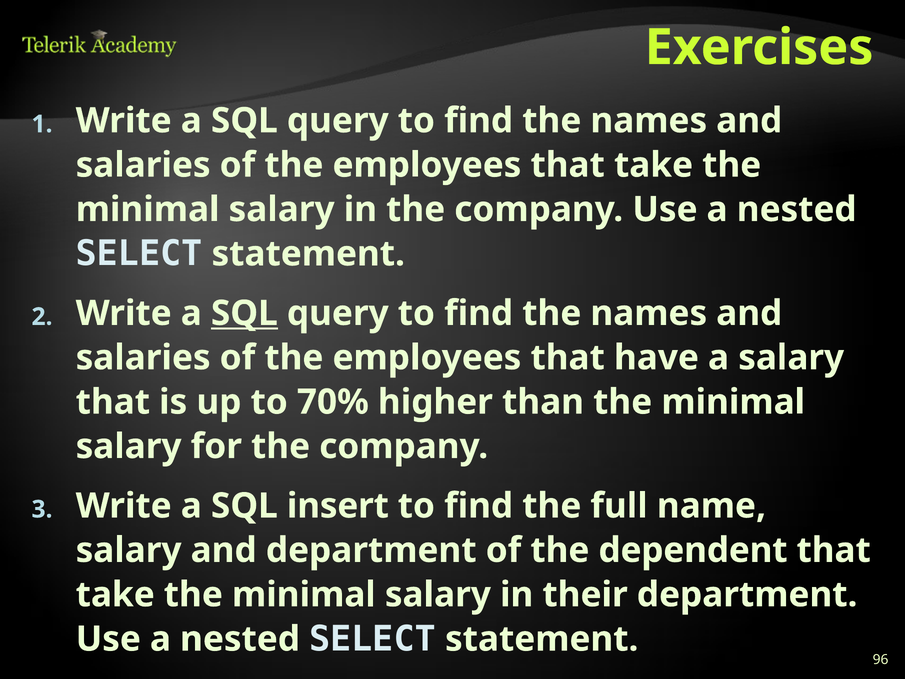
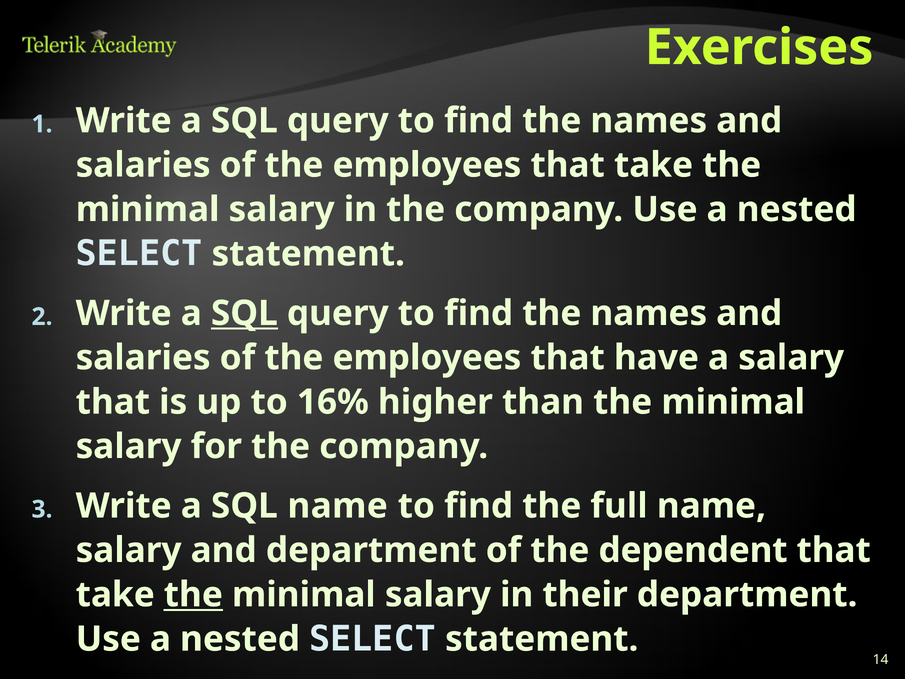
70%: 70% -> 16%
SQL insert: insert -> name
the at (193, 594) underline: none -> present
96: 96 -> 14
